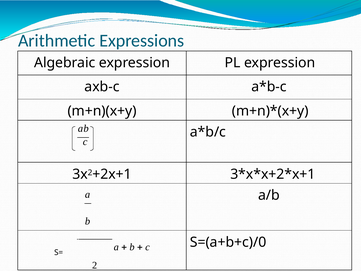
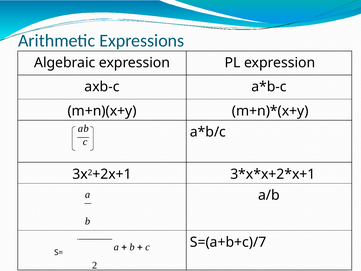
S=(a+b+c)/0: S=(a+b+c)/0 -> S=(a+b+c)/7
